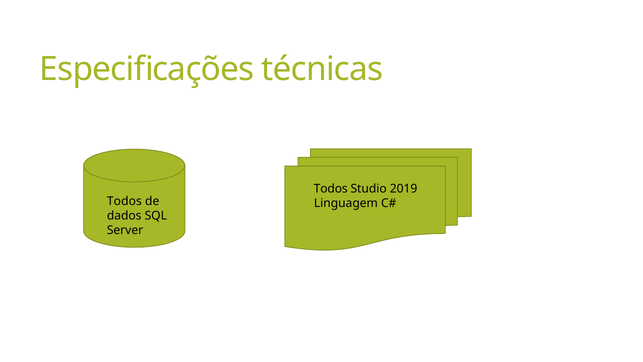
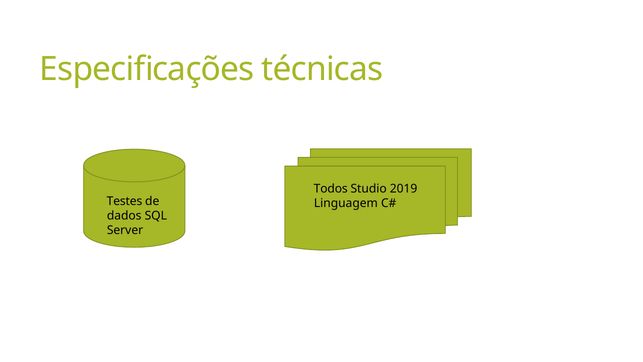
Todos at (124, 201): Todos -> Testes
